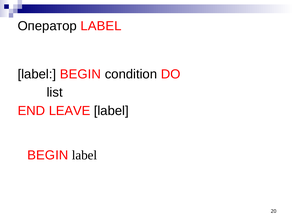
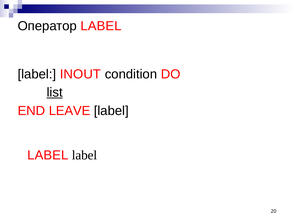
BEGIN at (80, 74): BEGIN -> INOUT
list underline: none -> present
BEGIN at (48, 155): BEGIN -> LABEL
